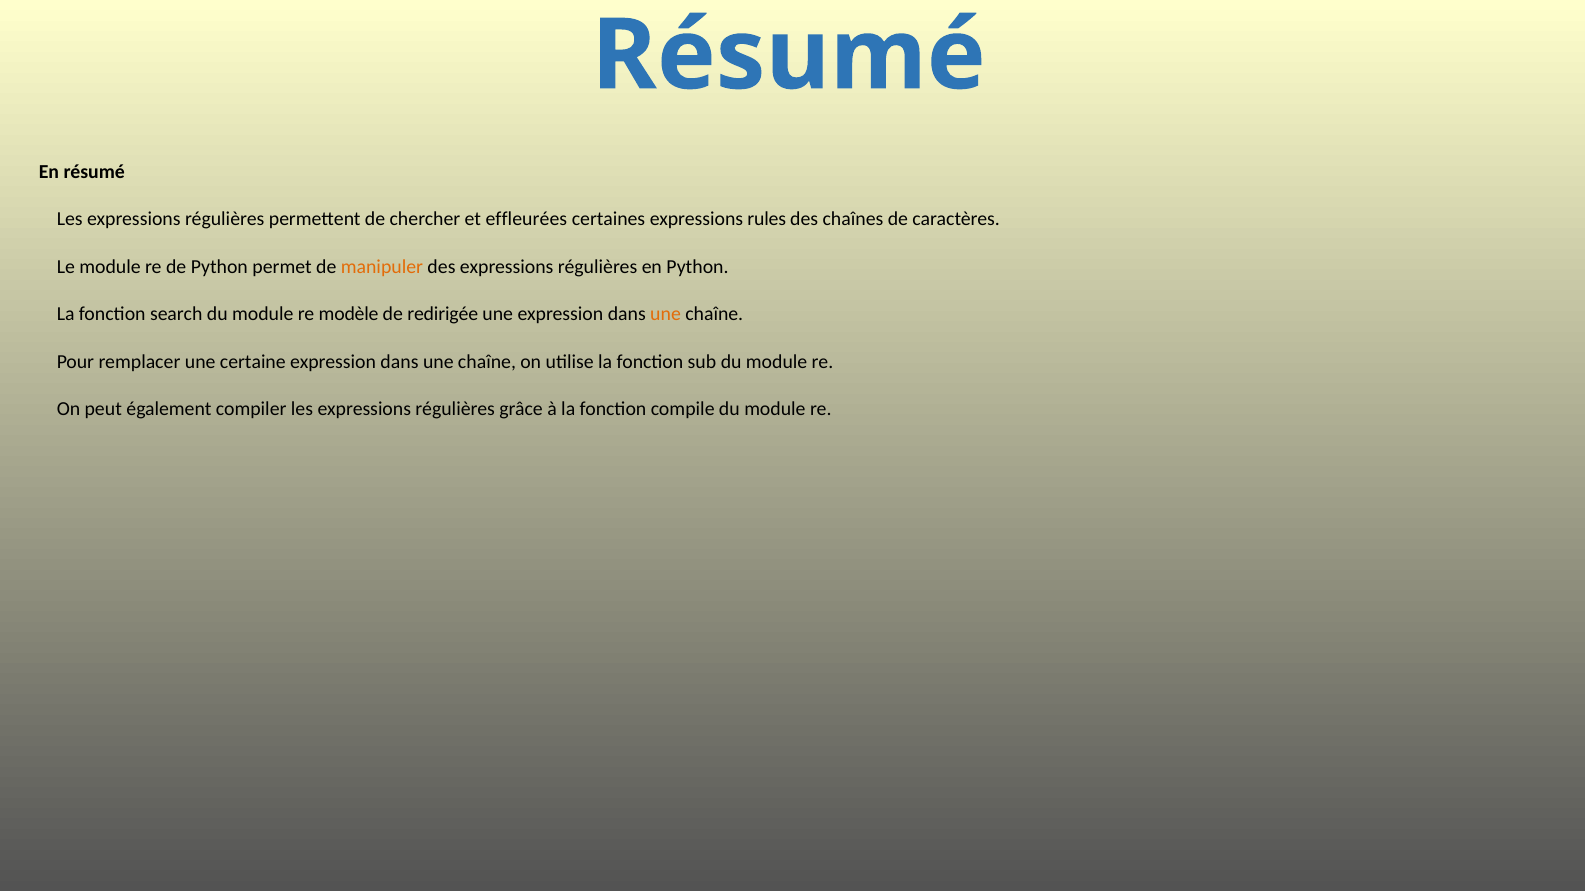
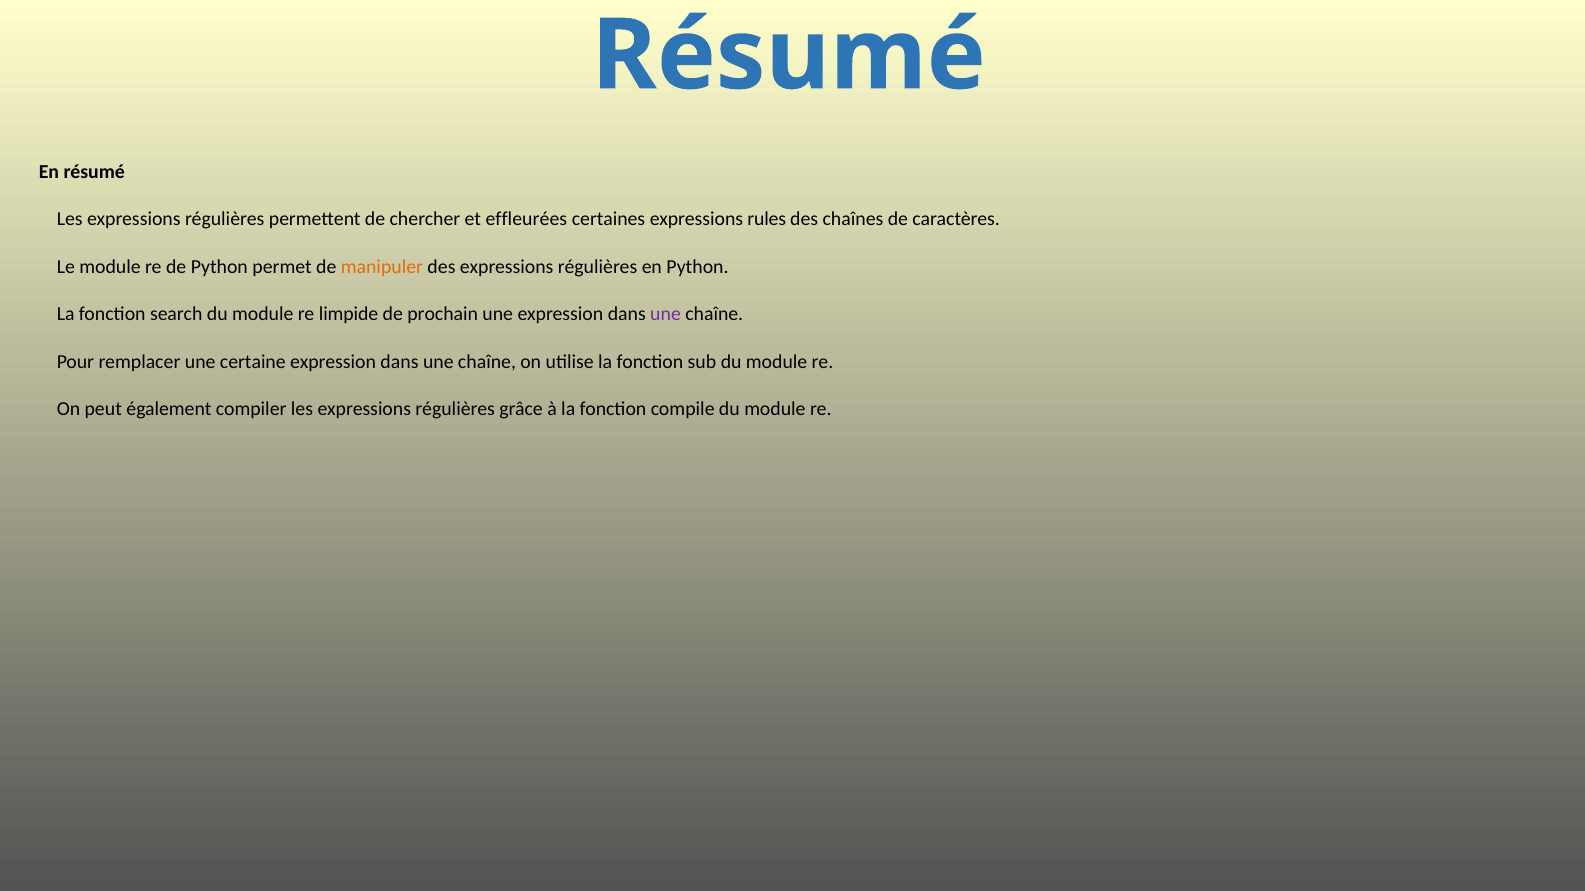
modèle: modèle -> limpide
redirigée: redirigée -> prochain
une at (666, 314) colour: orange -> purple
